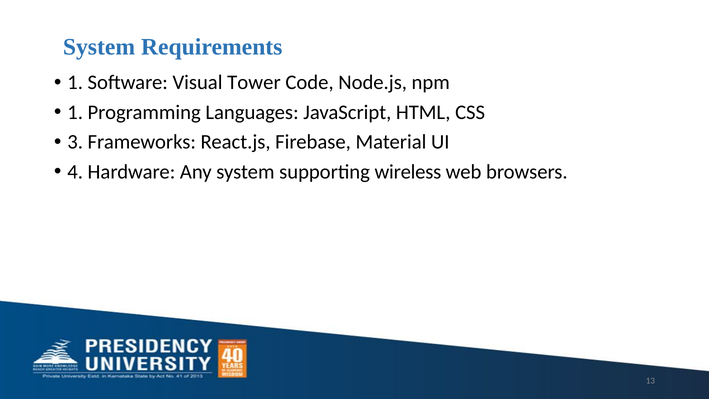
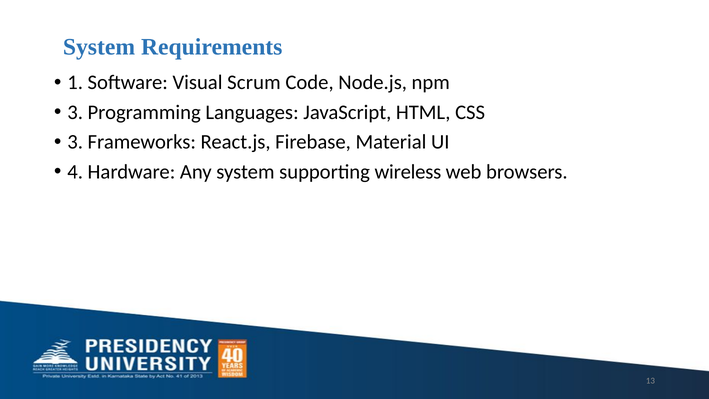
Tower: Tower -> Scrum
1 at (75, 112): 1 -> 3
